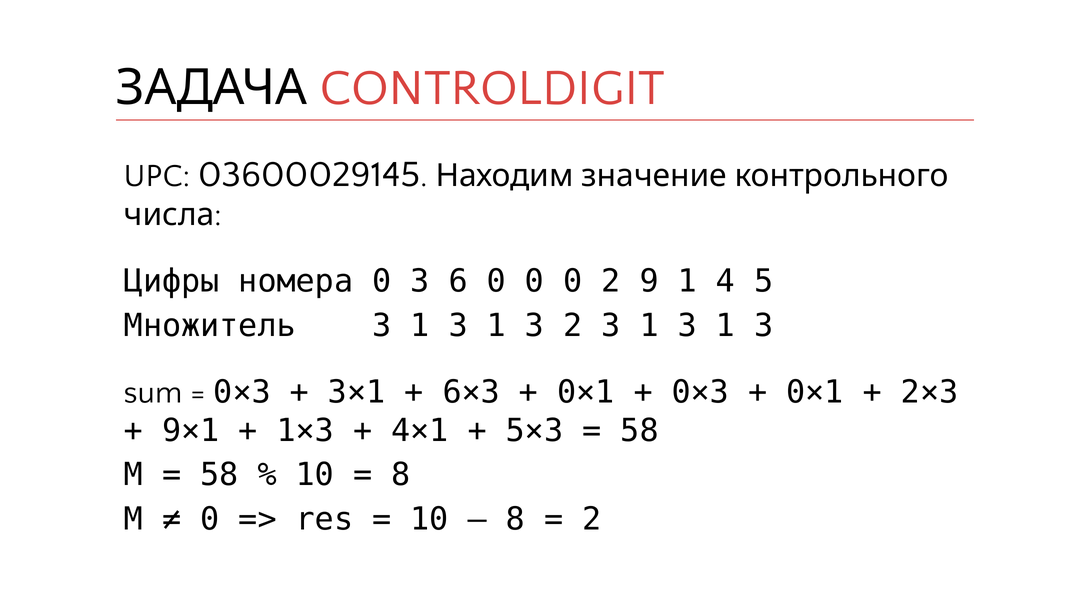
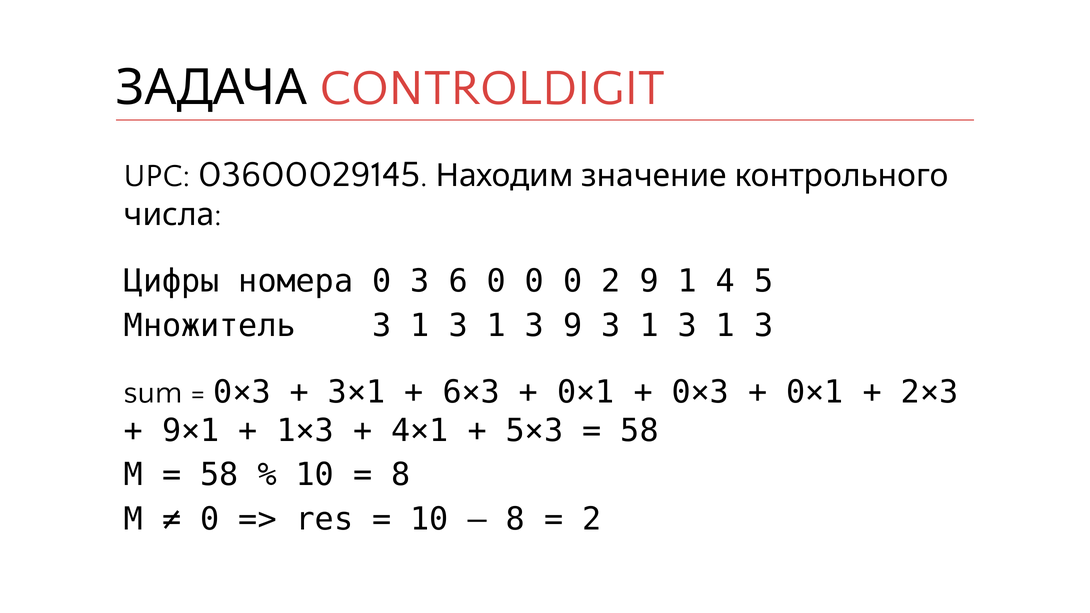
3 2: 2 -> 9
